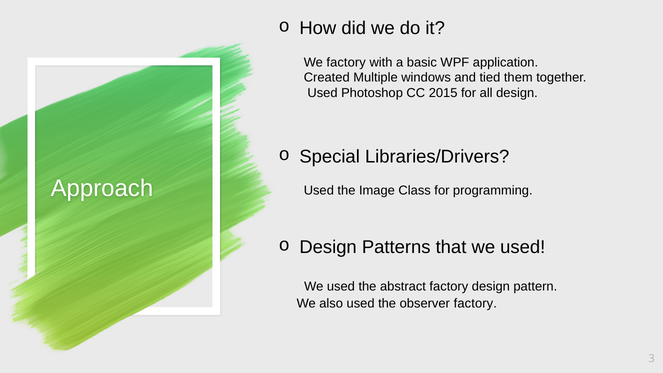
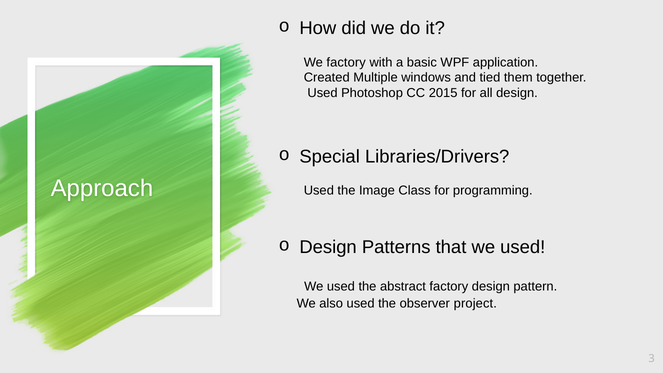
observer factory: factory -> project
